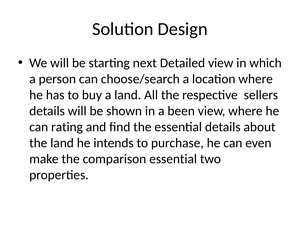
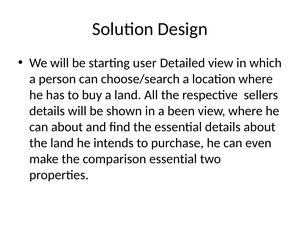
next: next -> user
can rating: rating -> about
